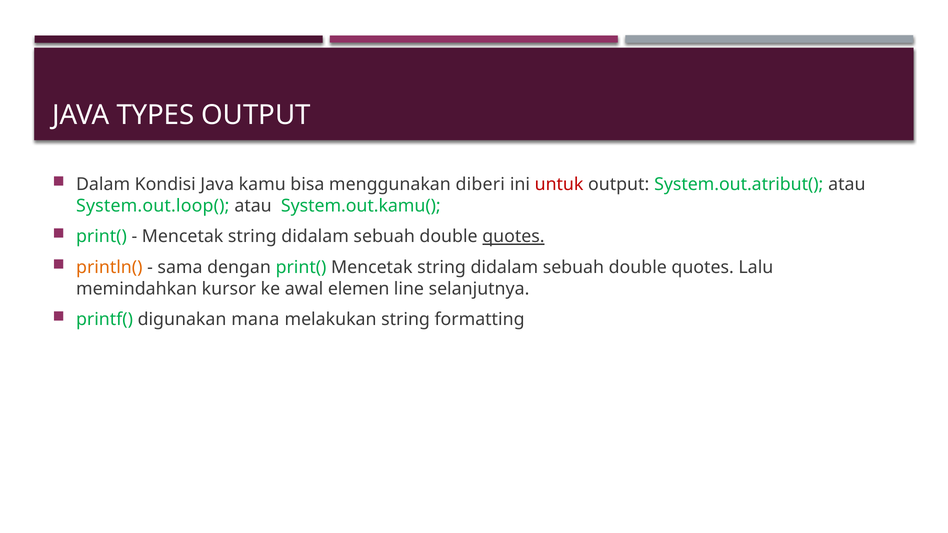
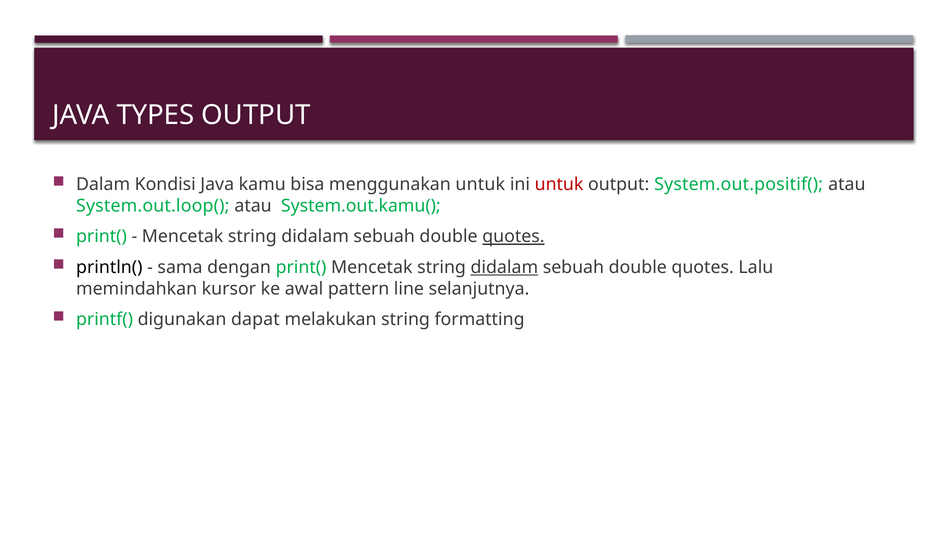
menggunakan diberi: diberi -> untuk
System.out.atribut(: System.out.atribut( -> System.out.positif(
println( colour: orange -> black
didalam at (504, 268) underline: none -> present
elemen: elemen -> pattern
mana: mana -> dapat
